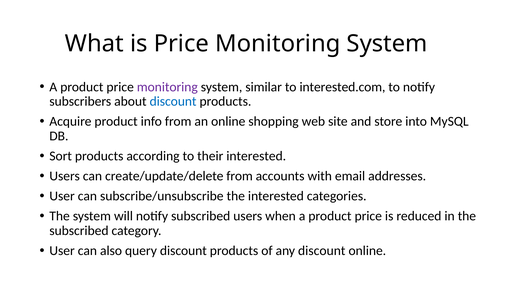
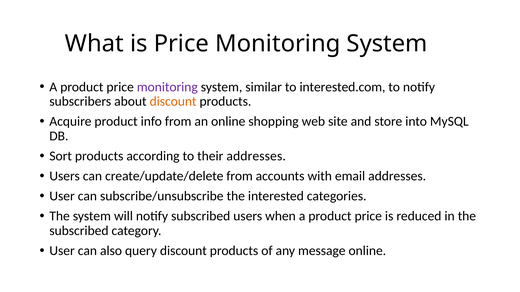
discount at (173, 102) colour: blue -> orange
their interested: interested -> addresses
any discount: discount -> message
